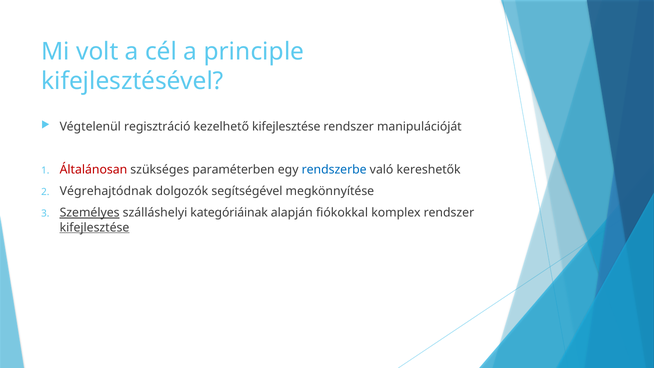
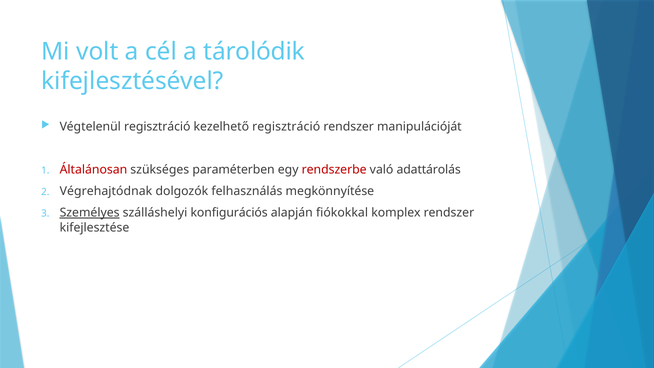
principle: principle -> tárolódik
kezelhető kifejlesztése: kifejlesztése -> regisztráció
rendszerbe colour: blue -> red
kereshetők: kereshetők -> adattárolás
segítségével: segítségével -> felhasználás
kategóriáinak: kategóriáinak -> konfigurációs
kifejlesztése at (94, 227) underline: present -> none
